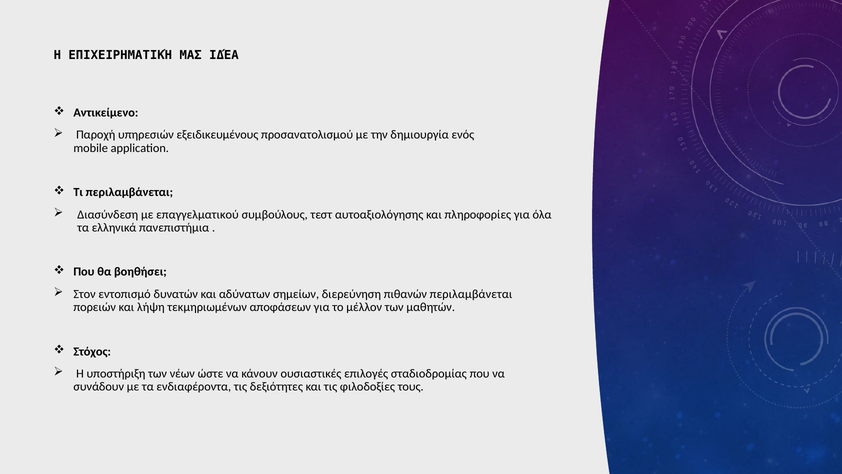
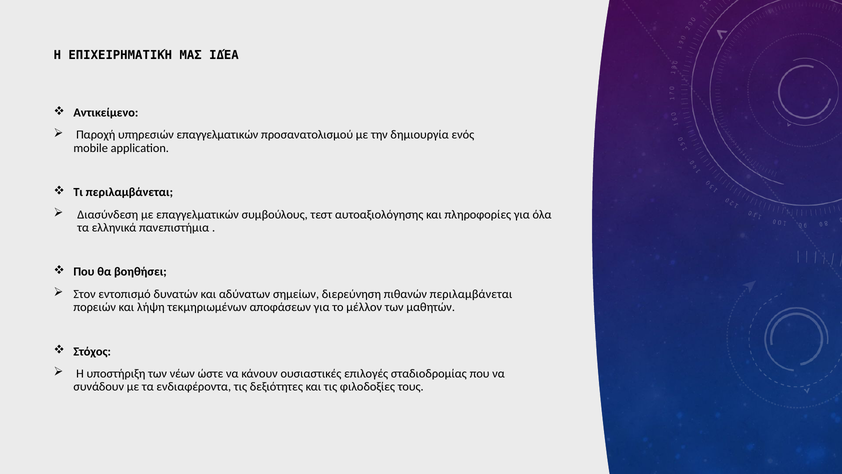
υπηρεσιών εξειδικευμένους: εξειδικευμένους -> επαγγελματικών
με επαγγελματικού: επαγγελματικού -> επαγγελματικών
